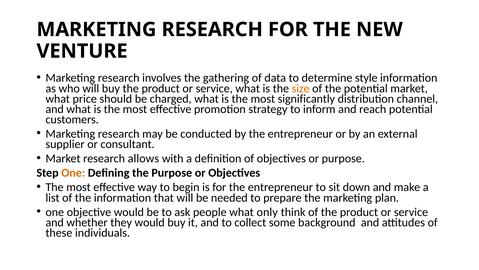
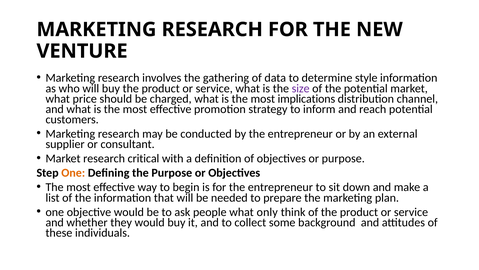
size colour: orange -> purple
significantly: significantly -> implications
allows: allows -> critical
